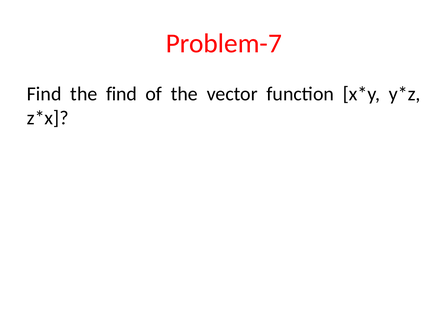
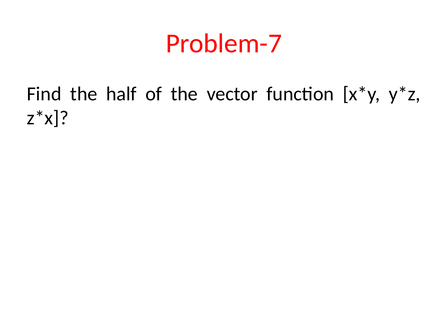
the find: find -> half
